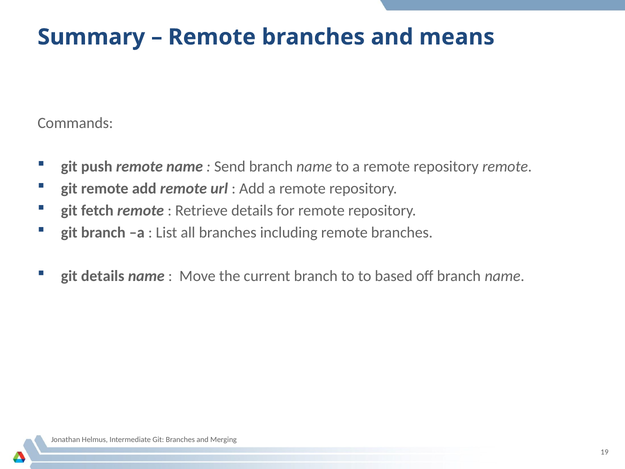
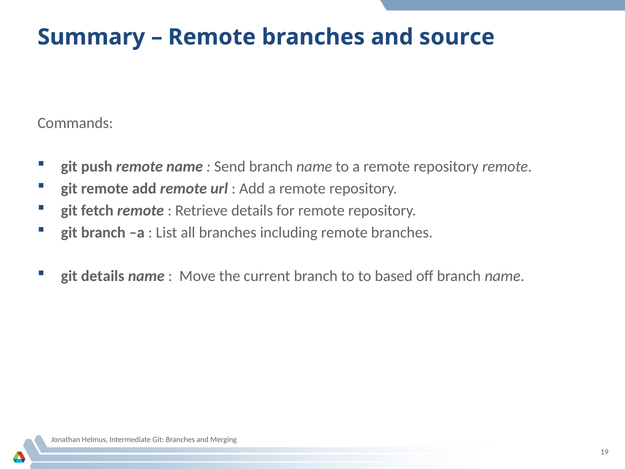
means: means -> source
